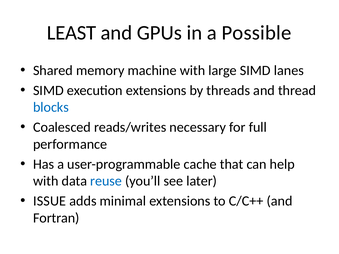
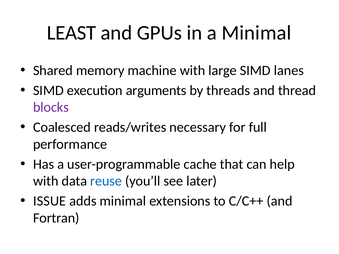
a Possible: Possible -> Minimal
execution extensions: extensions -> arguments
blocks colour: blue -> purple
